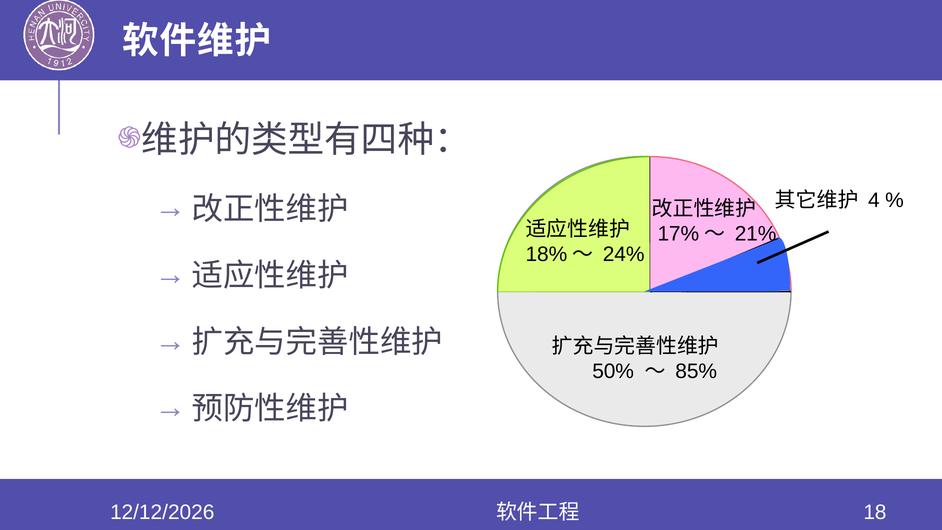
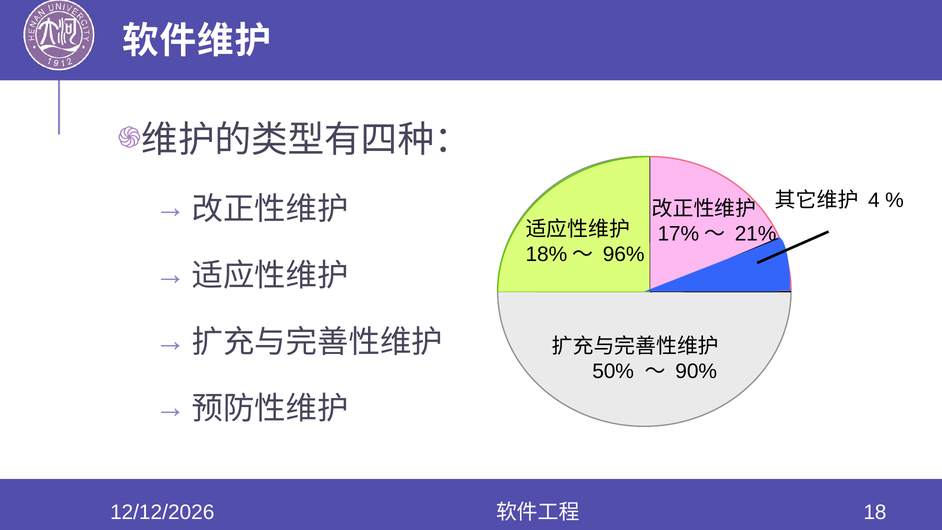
24%: 24% -> 96%
85%: 85% -> 90%
